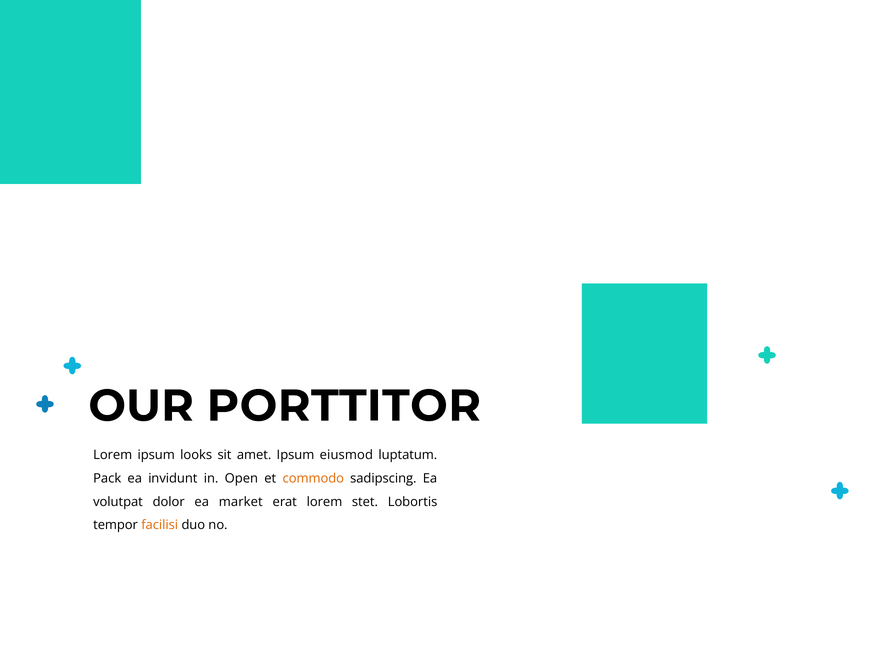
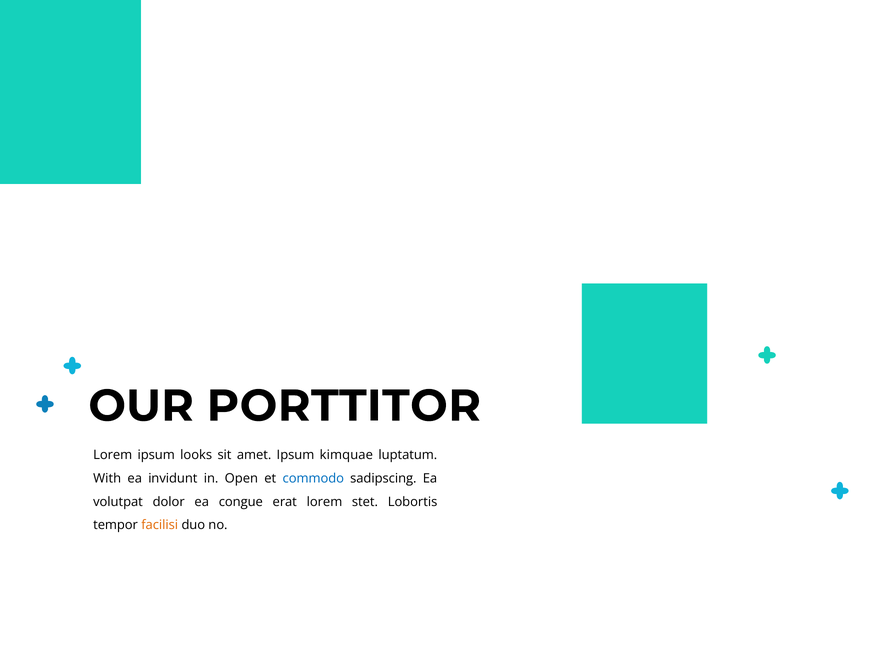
eiusmod: eiusmod -> kimquae
Pack: Pack -> With
commodo colour: orange -> blue
market: market -> congue
